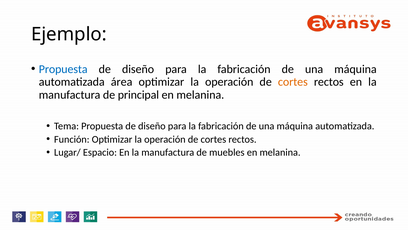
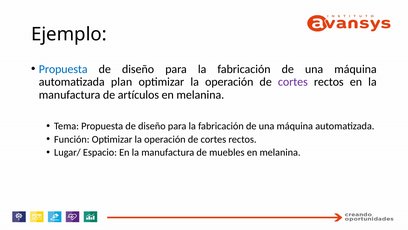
área: área -> plan
cortes at (293, 82) colour: orange -> purple
principal: principal -> artículos
